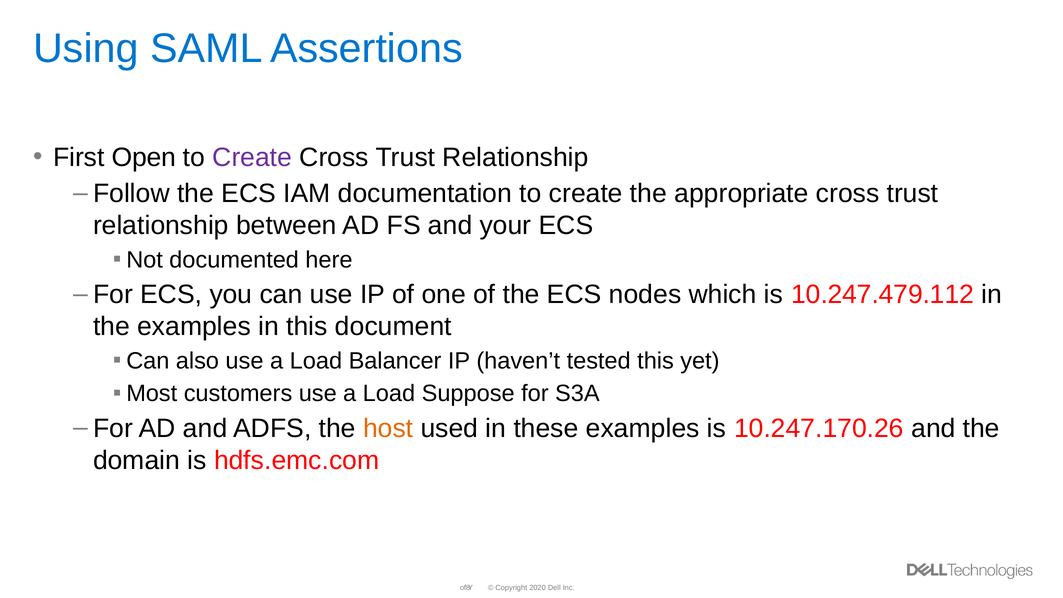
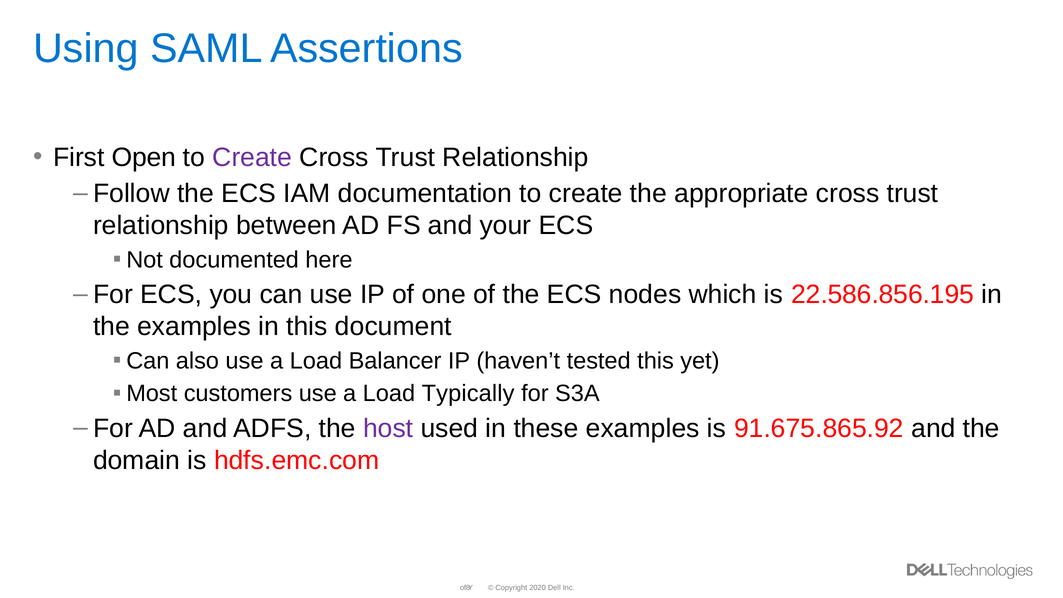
10.247.479.112: 10.247.479.112 -> 22.586.856.195
Suppose: Suppose -> Typically
host colour: orange -> purple
10.247.170.26: 10.247.170.26 -> 91.675.865.92
